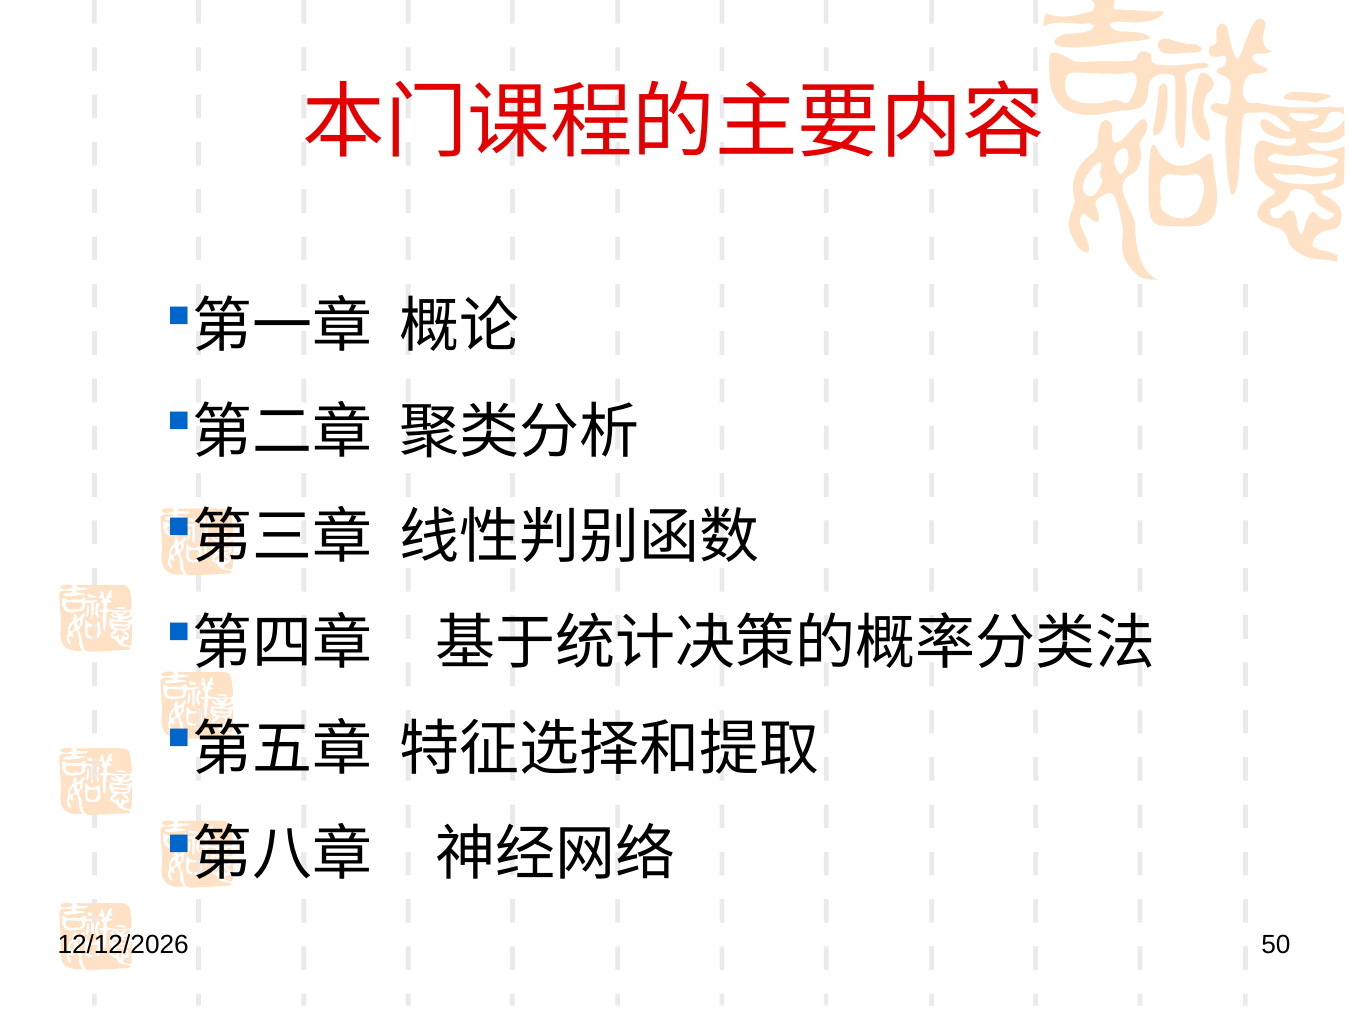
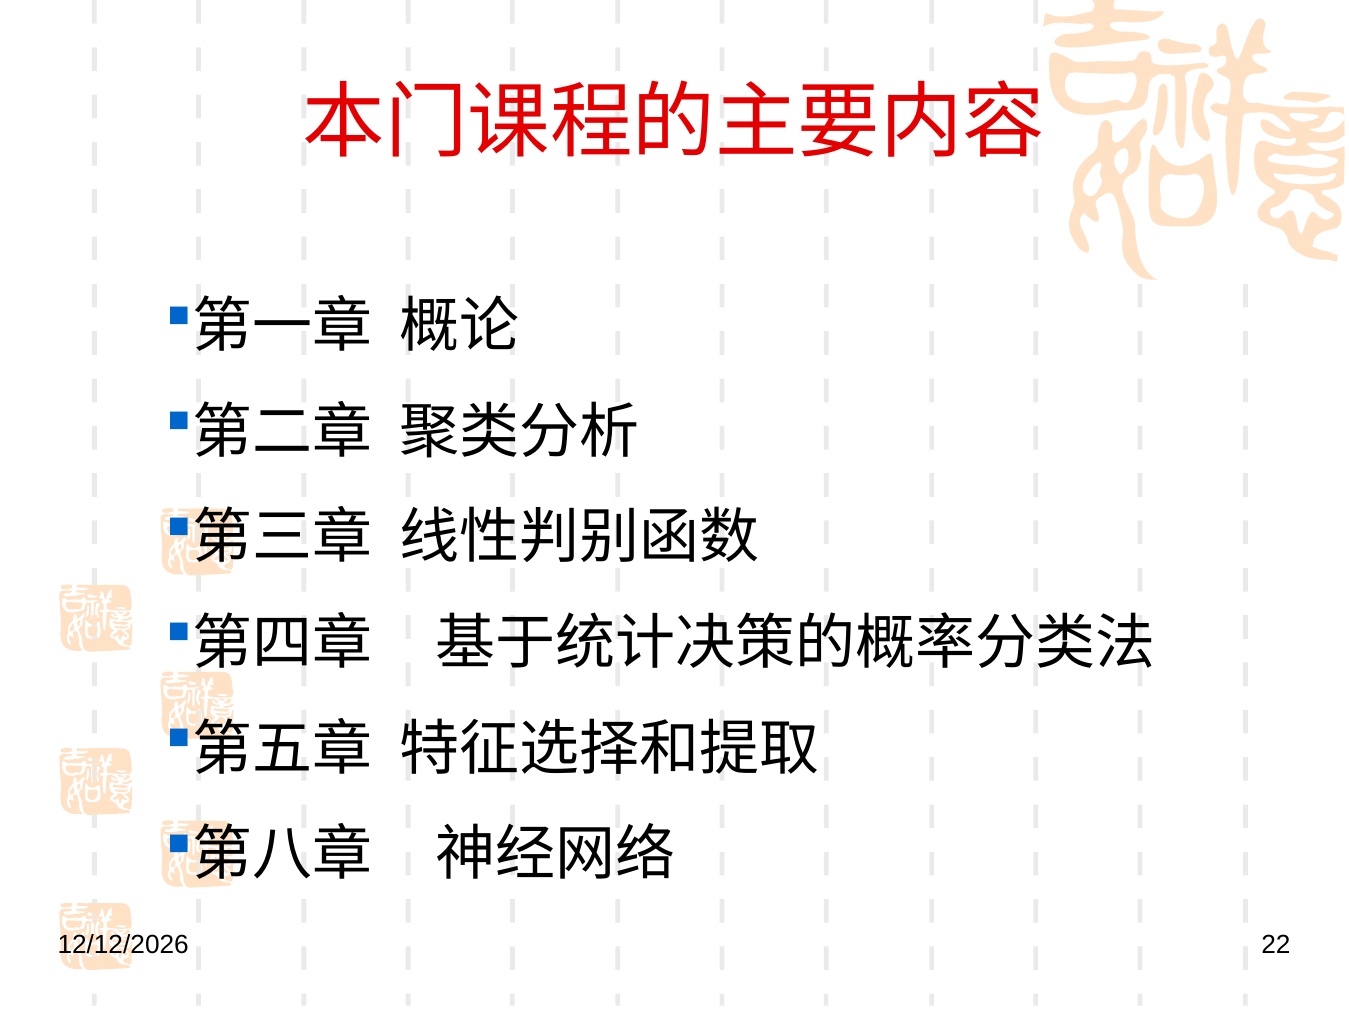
50: 50 -> 22
